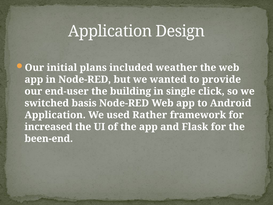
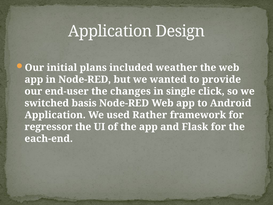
building: building -> changes
increased: increased -> regressor
been-end: been-end -> each-end
